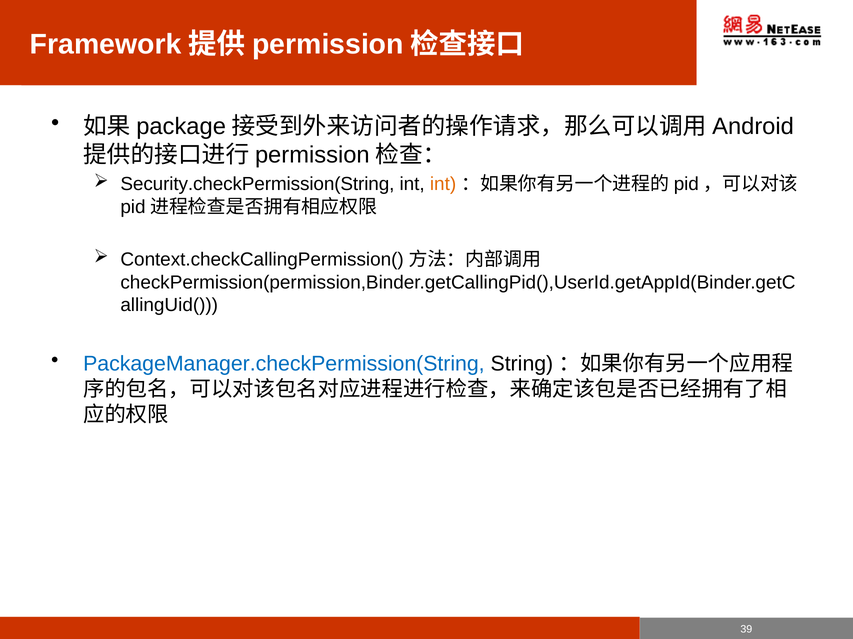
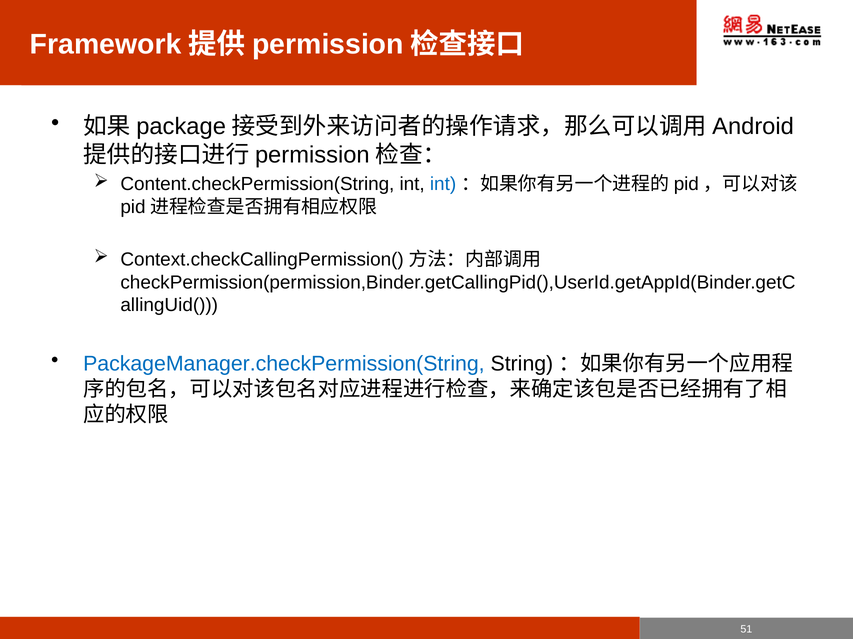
Security.checkPermission(String: Security.checkPermission(String -> Content.checkPermission(String
int at (443, 184) colour: orange -> blue
39: 39 -> 51
